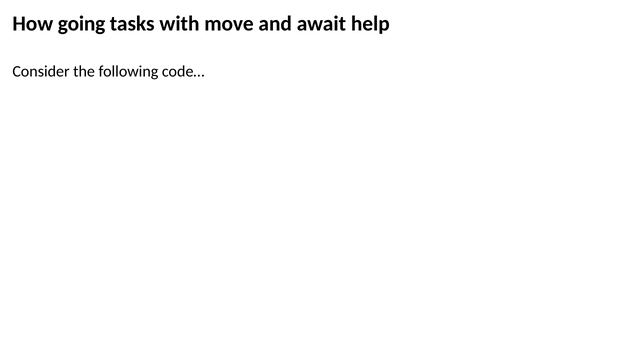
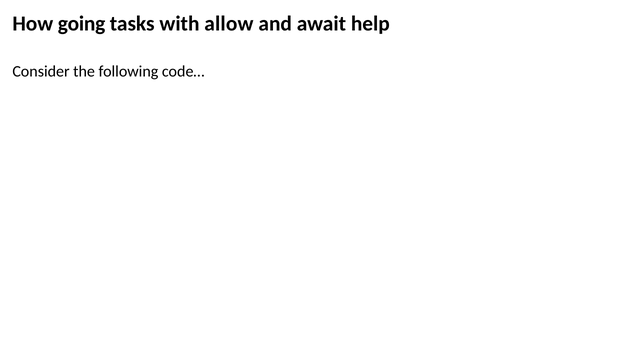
move: move -> allow
